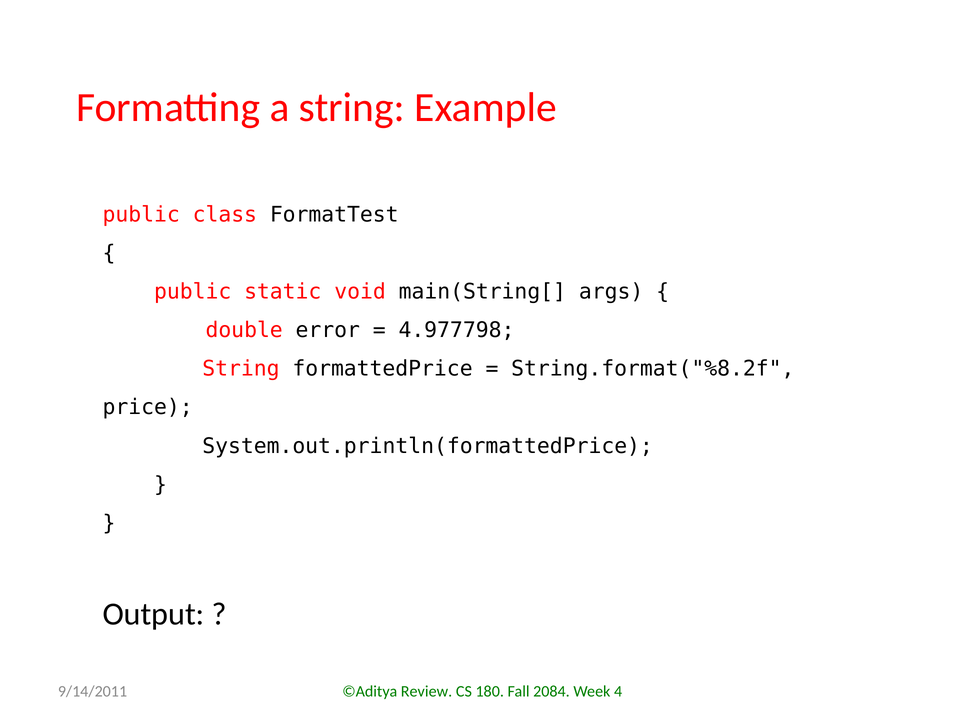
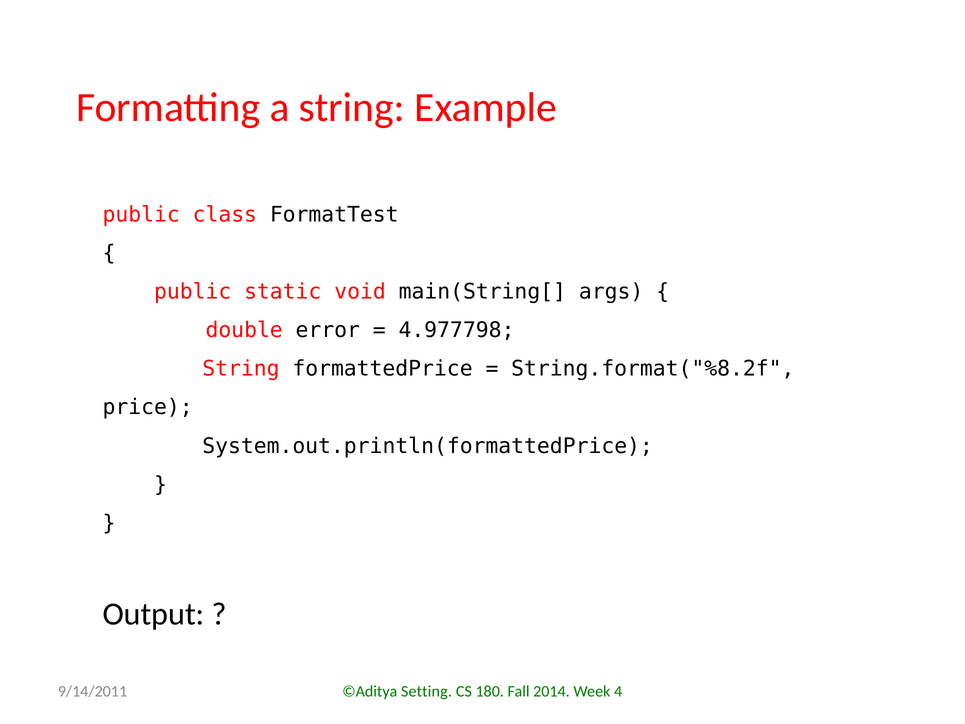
Review: Review -> Setting
2084: 2084 -> 2014
